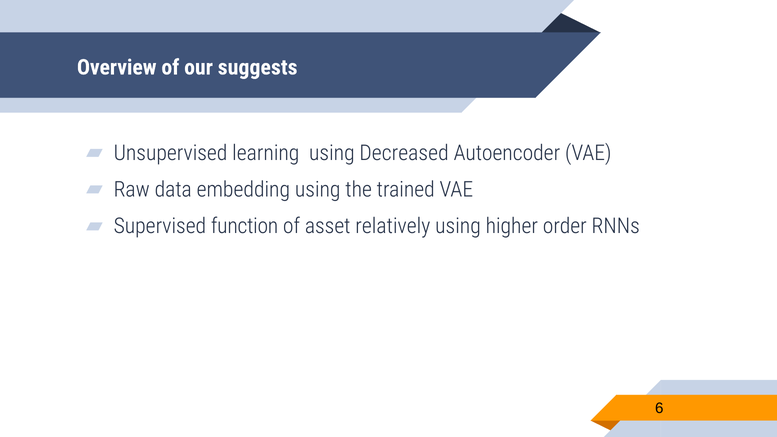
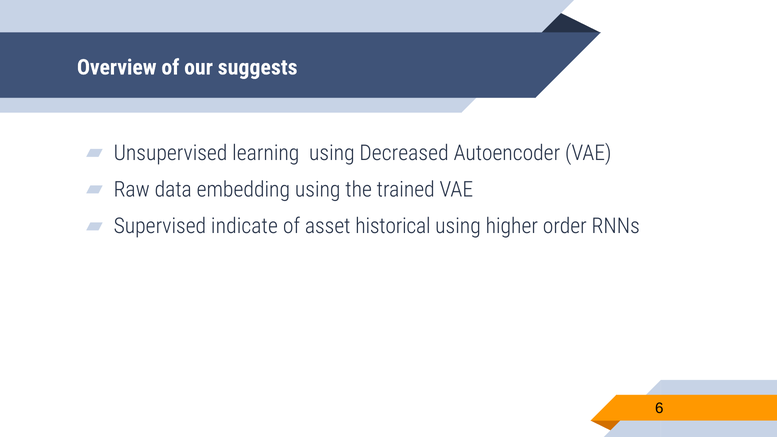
function: function -> indicate
relatively: relatively -> historical
